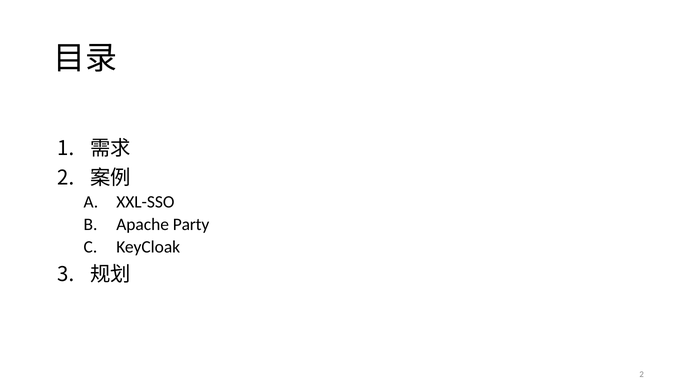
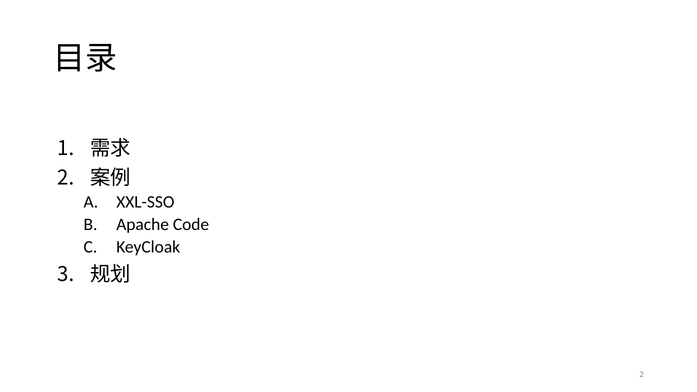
Party: Party -> Code
